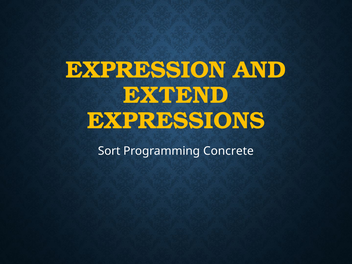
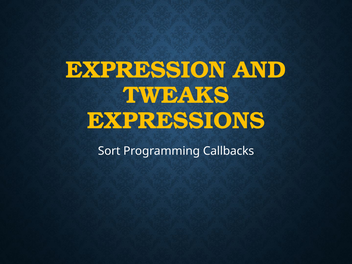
EXTEND: EXTEND -> TWEAKS
Concrete: Concrete -> Callbacks
